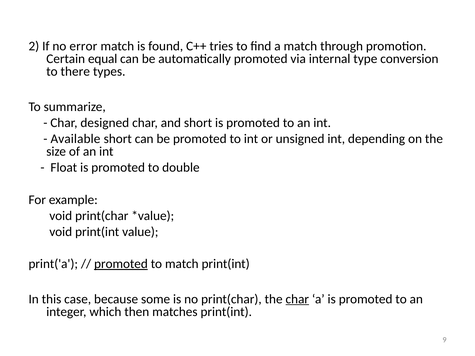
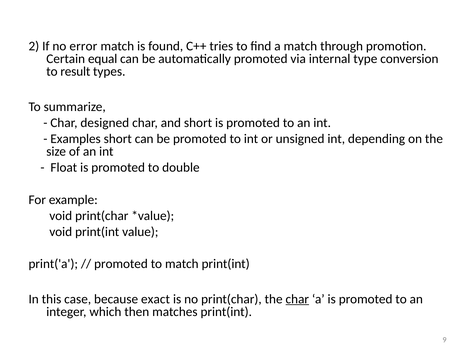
there: there -> result
Available: Available -> Examples
promoted at (121, 264) underline: present -> none
some: some -> exact
